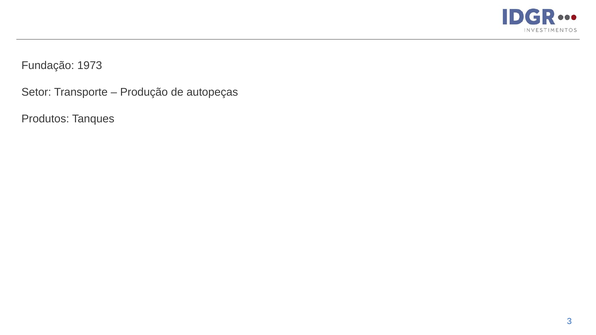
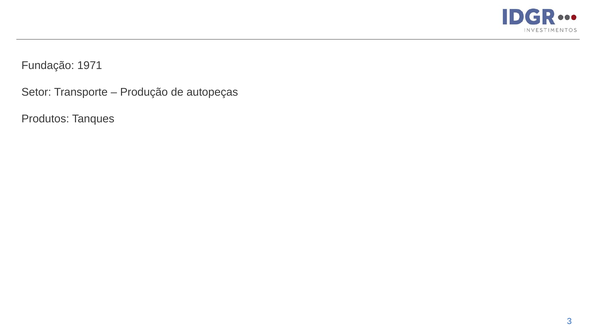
1973: 1973 -> 1971
